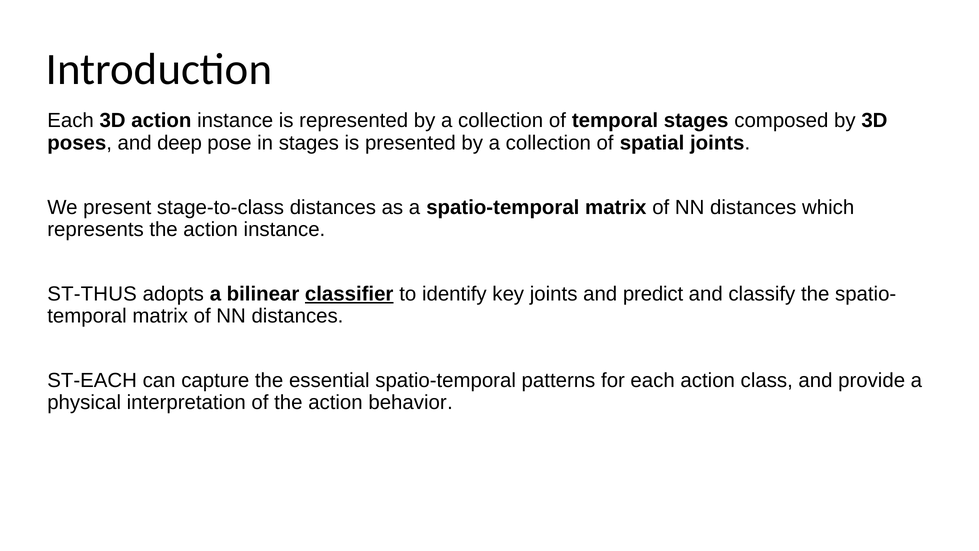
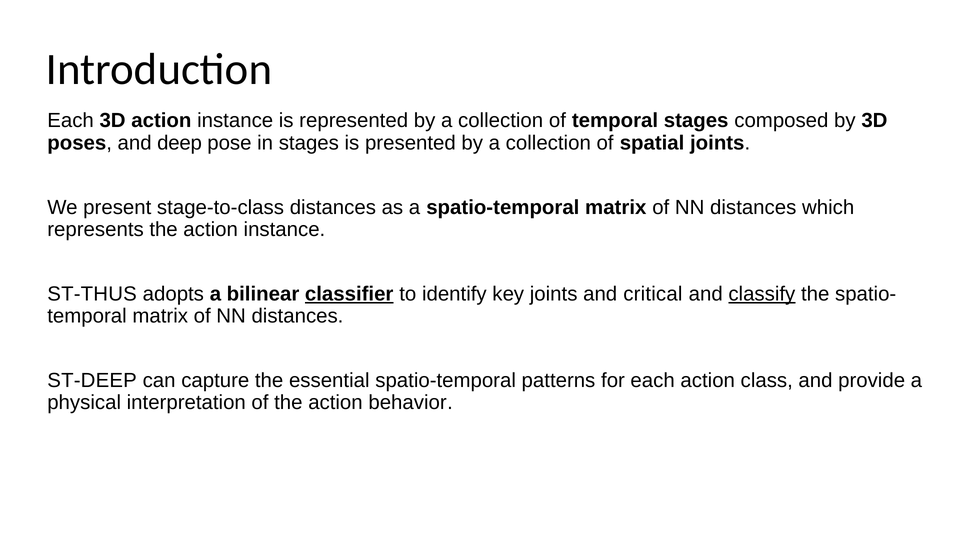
predict: predict -> critical
classify underline: none -> present
ST-EACH: ST-EACH -> ST-DEEP
